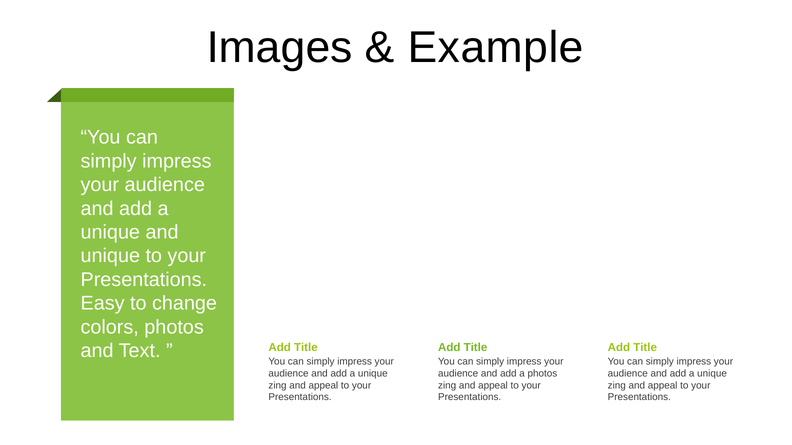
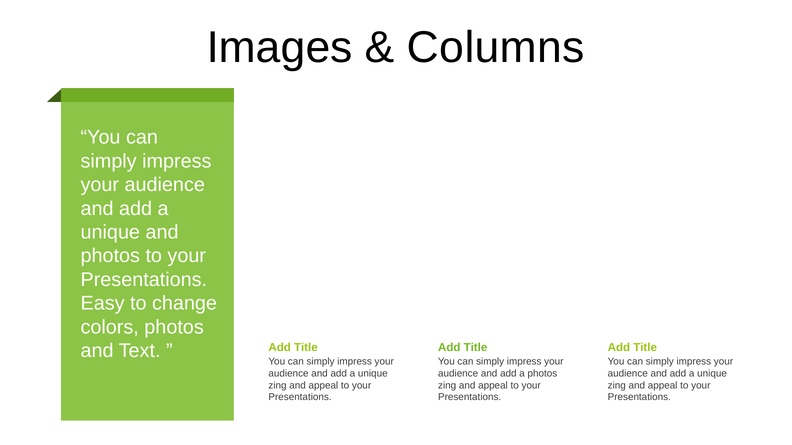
Example: Example -> Columns
unique at (110, 256): unique -> photos
